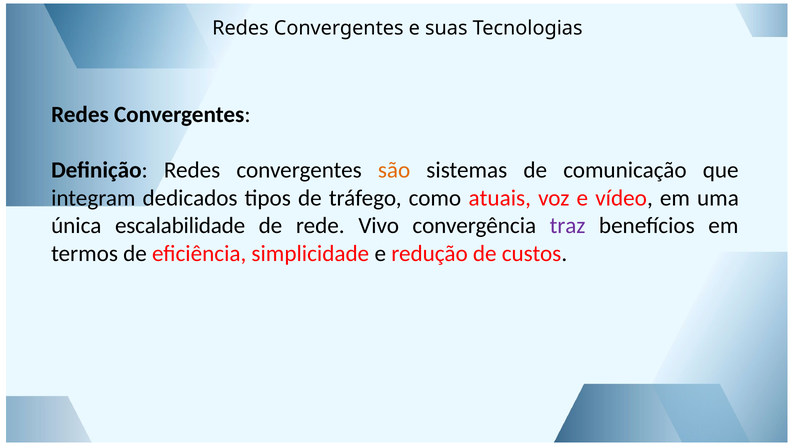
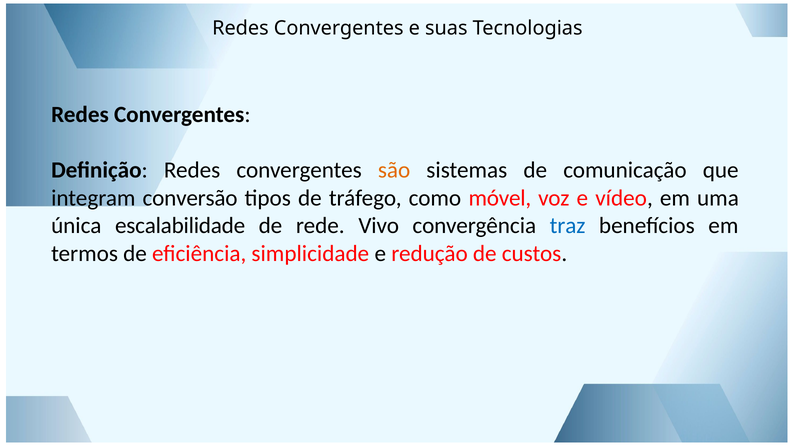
dedicados: dedicados -> conversão
atuais: atuais -> móvel
traz colour: purple -> blue
